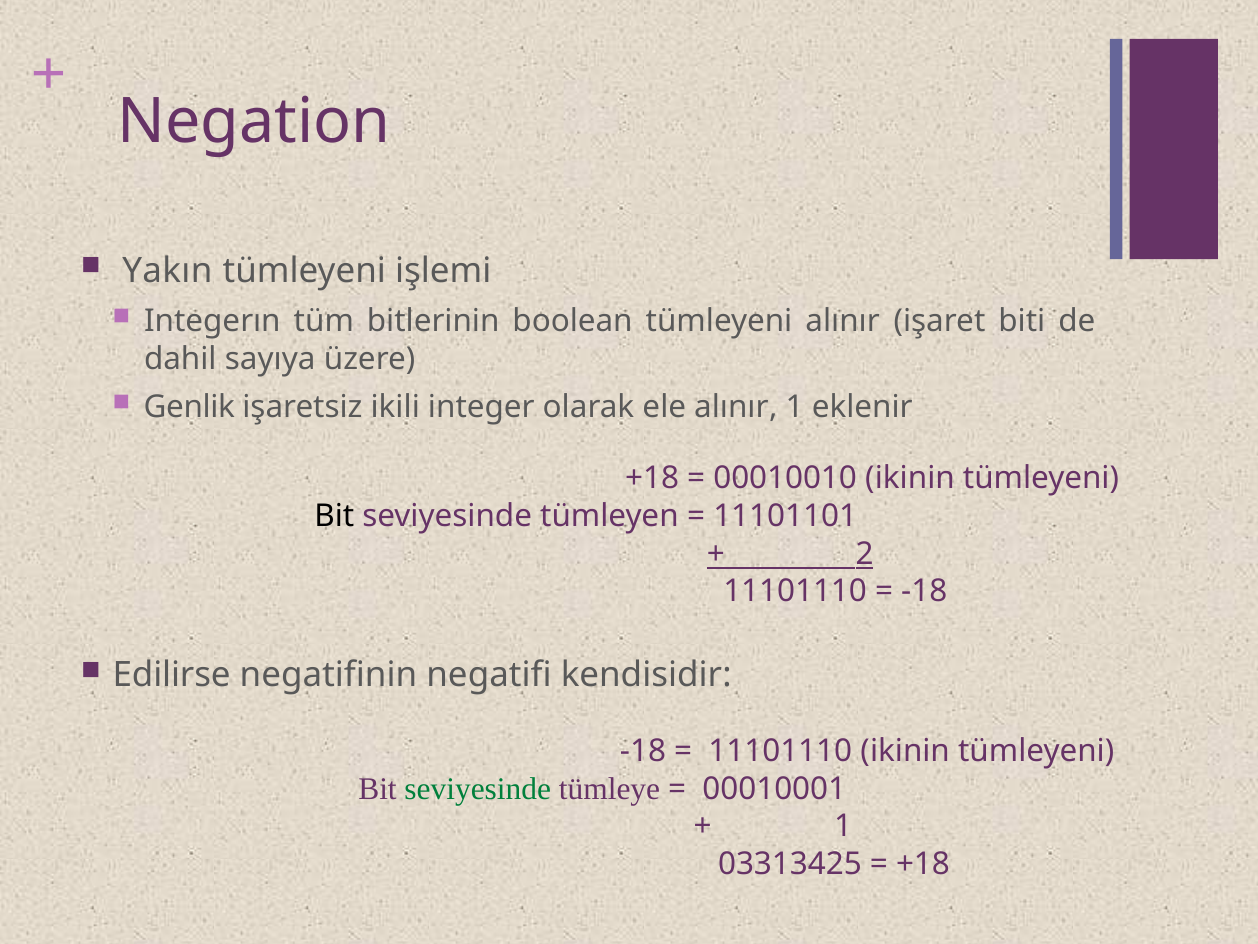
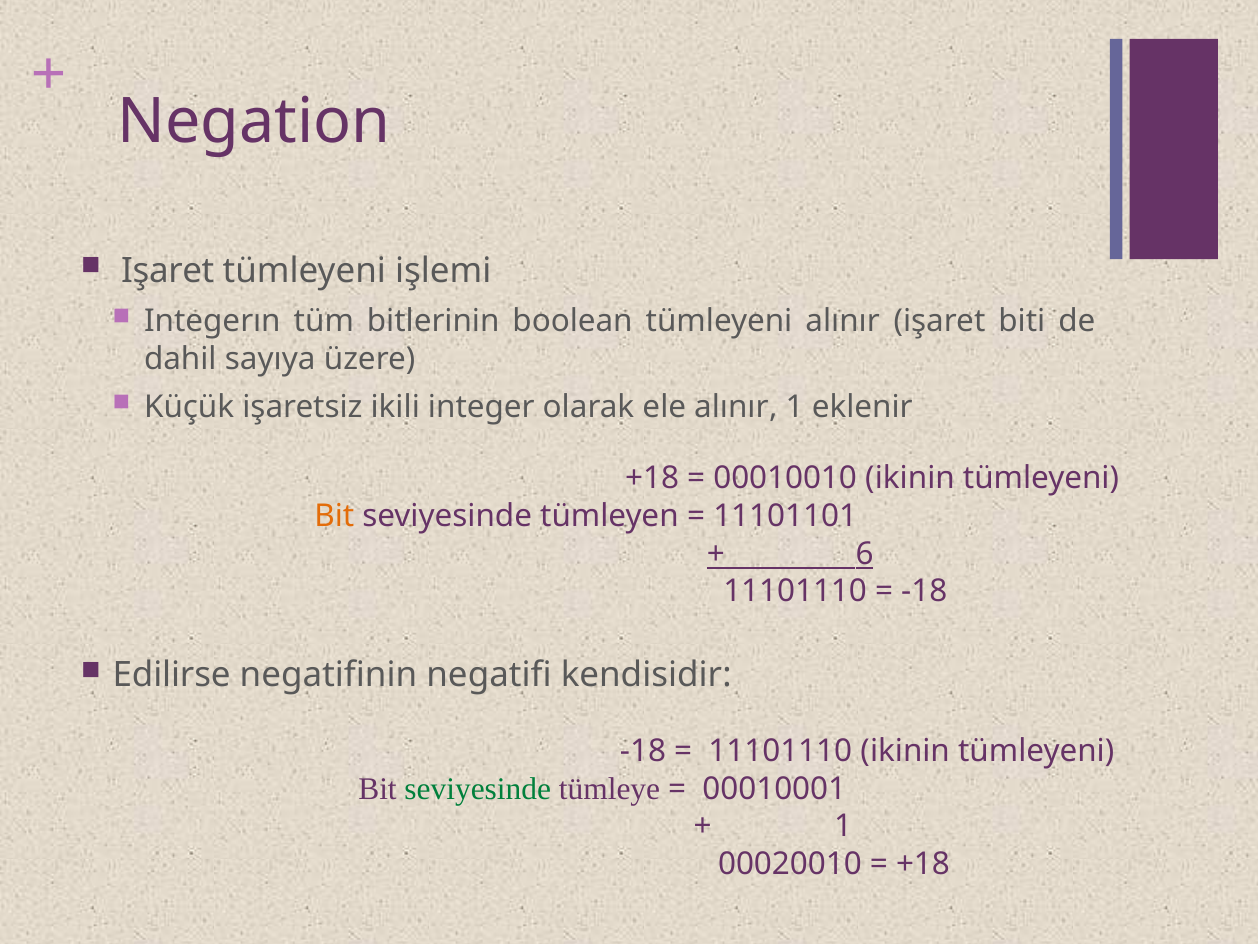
Yakın at (167, 271): Yakın -> Işaret
Genlik: Genlik -> Küçük
Bit at (334, 516) colour: black -> orange
2: 2 -> 6
03313425: 03313425 -> 00020010
